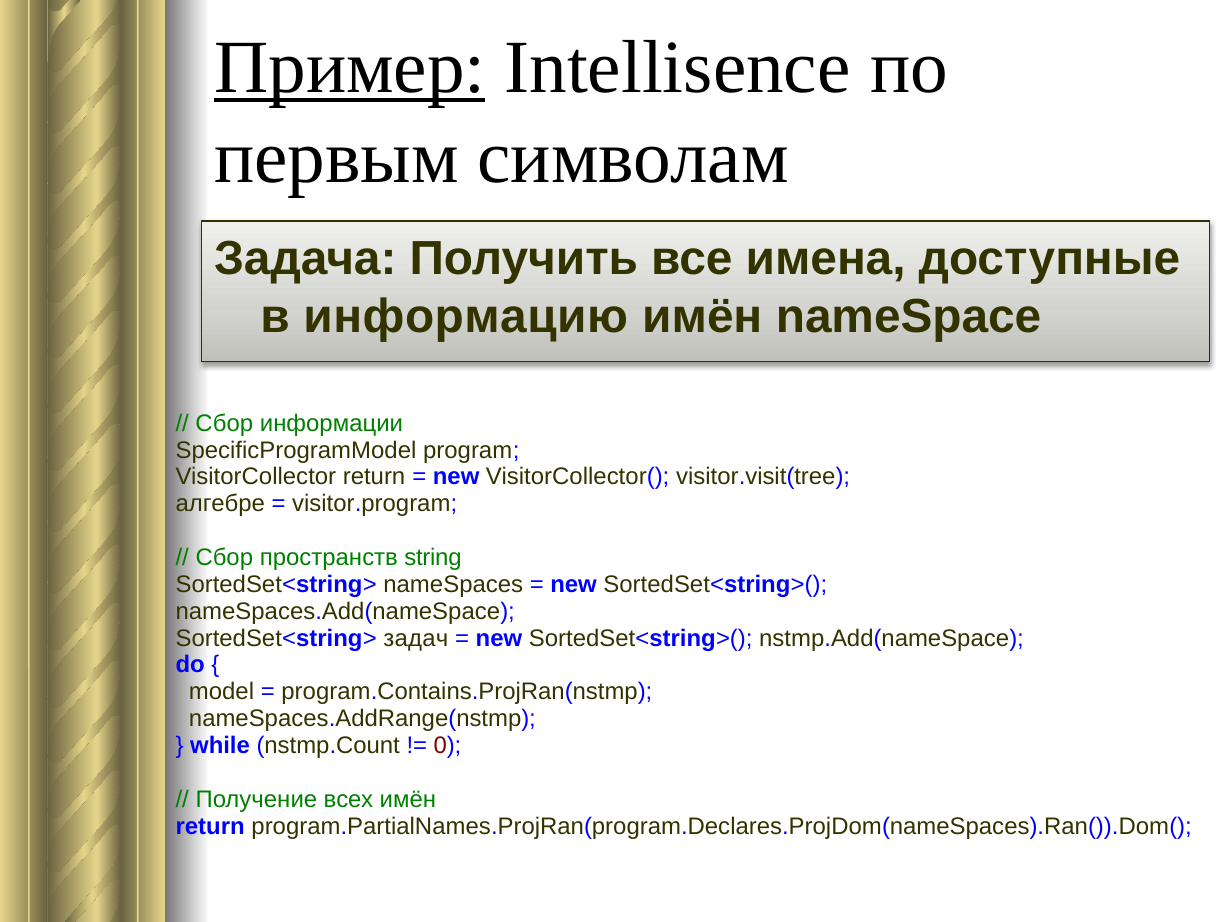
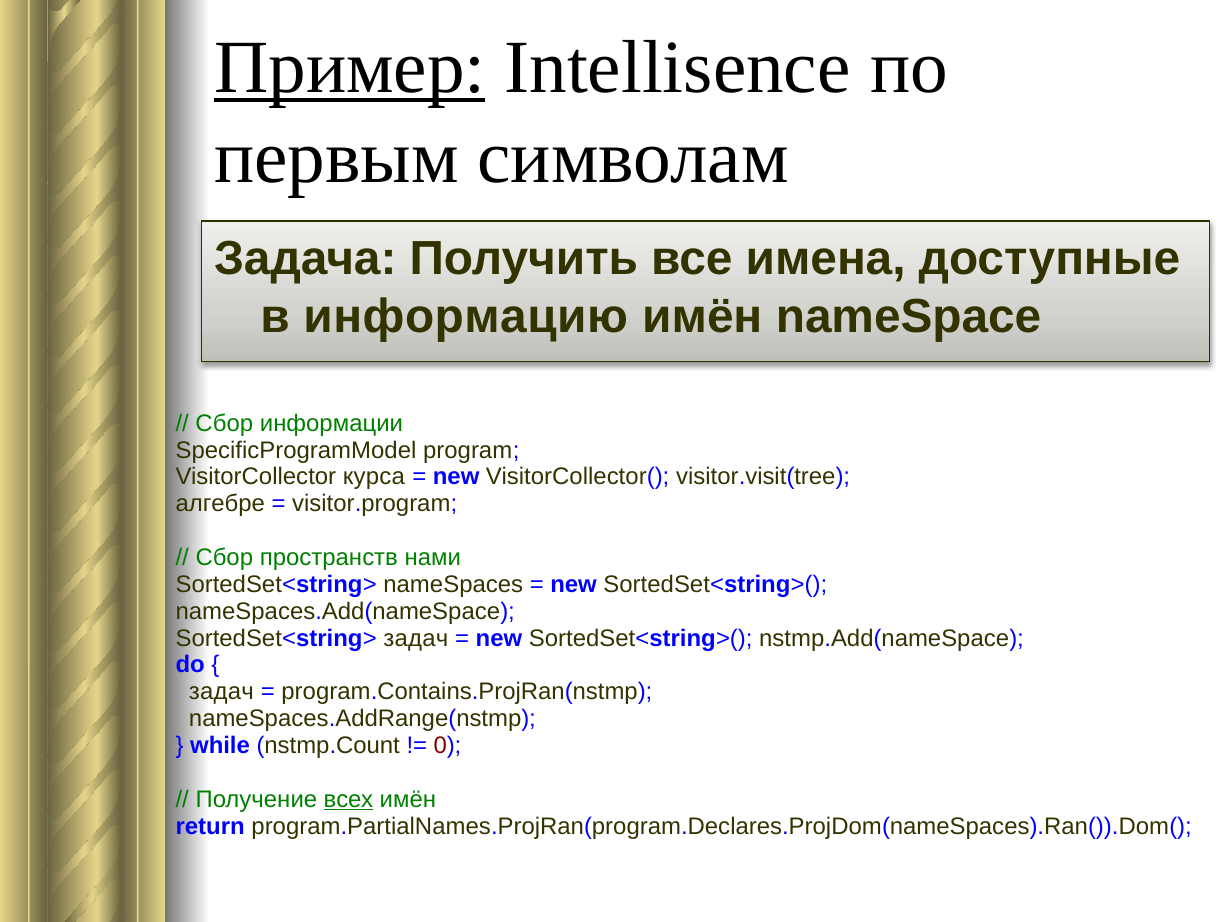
VisitorCollector return: return -> курса
string: string -> нами
model at (222, 692): model -> задач
всех underline: none -> present
